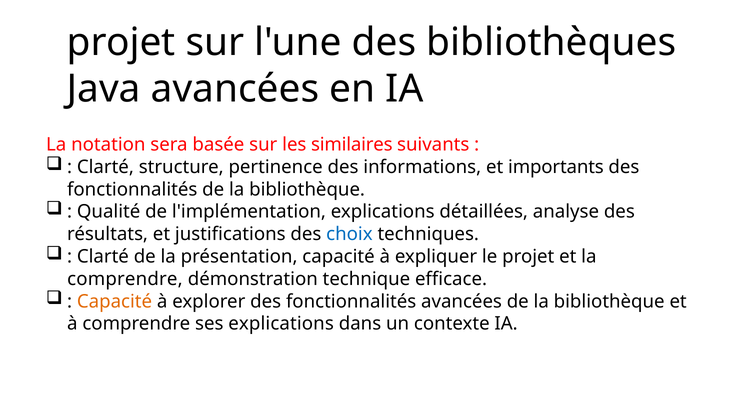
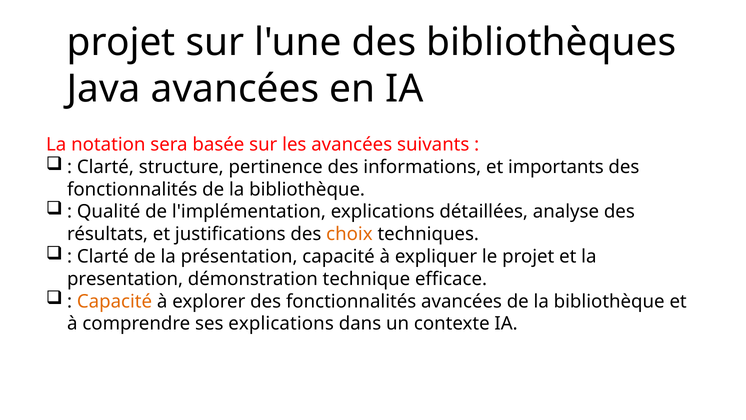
les similaires: similaires -> avancées
choix colour: blue -> orange
comprendre at (125, 279): comprendre -> presentation
